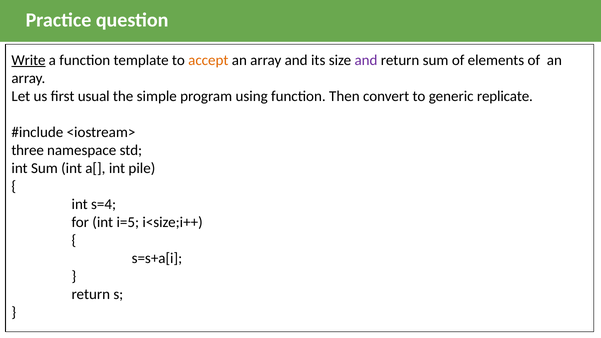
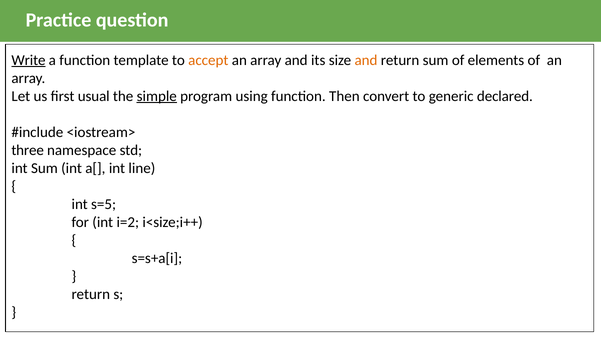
and at (366, 60) colour: purple -> orange
simple underline: none -> present
replicate: replicate -> declared
pile: pile -> line
s=4: s=4 -> s=5
i=5: i=5 -> i=2
